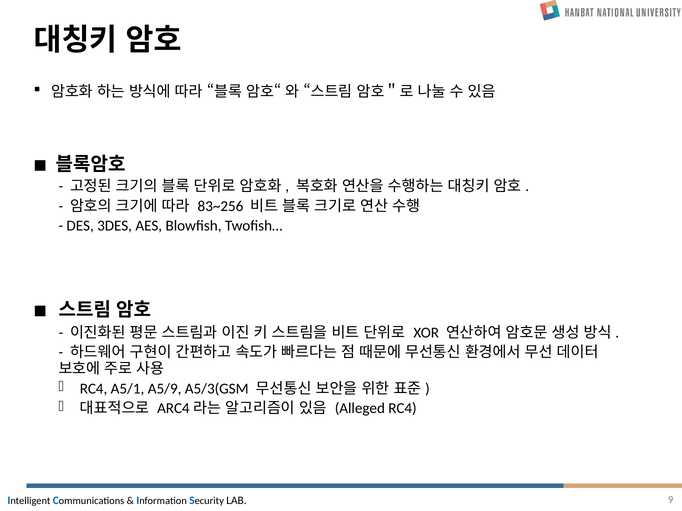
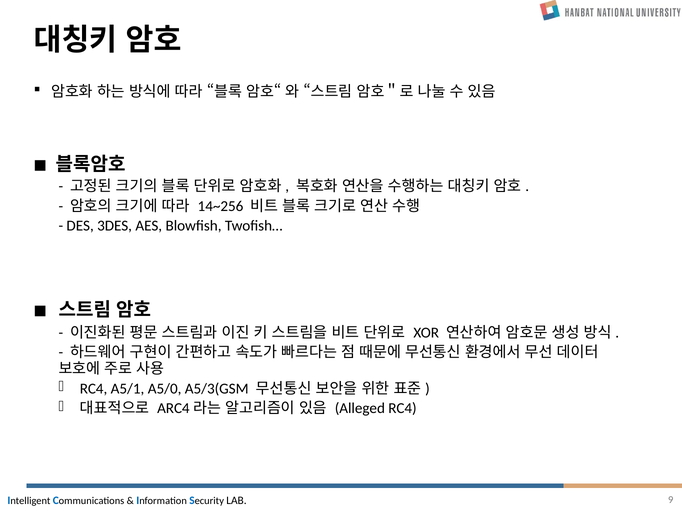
83~256: 83~256 -> 14~256
A5/9: A5/9 -> A5/0
